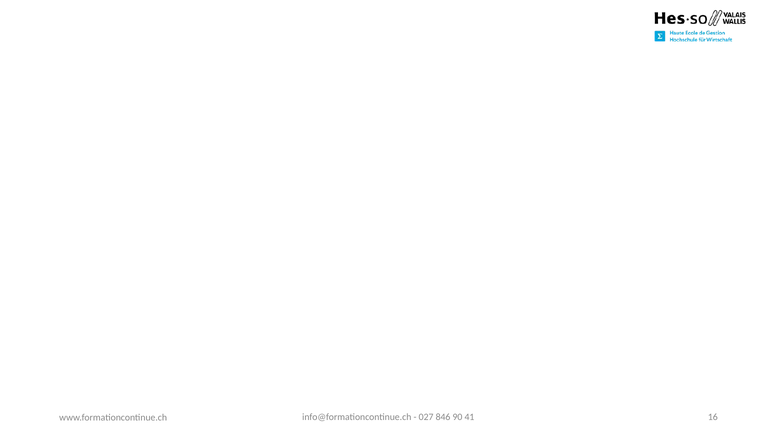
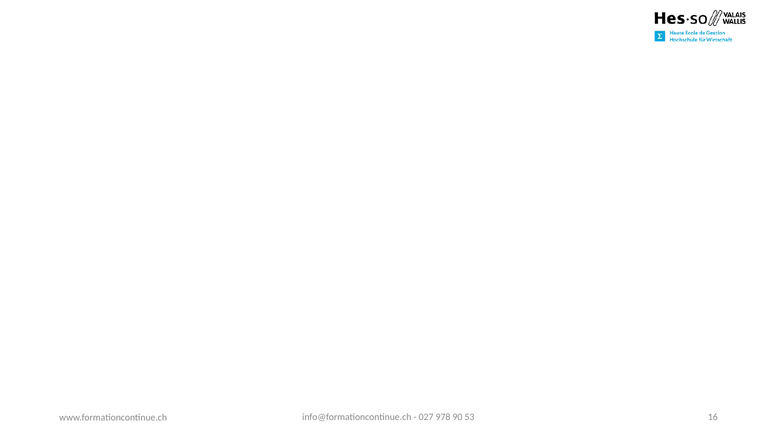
846: 846 -> 978
41: 41 -> 53
